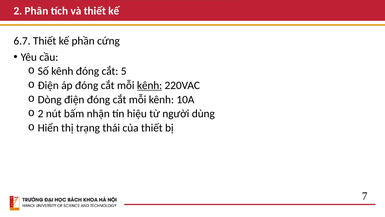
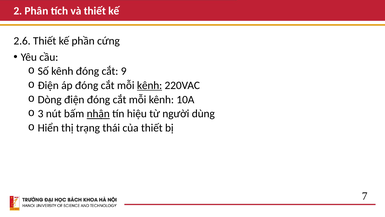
6.7: 6.7 -> 2.6
5: 5 -> 9
2 at (41, 114): 2 -> 3
nhận underline: none -> present
